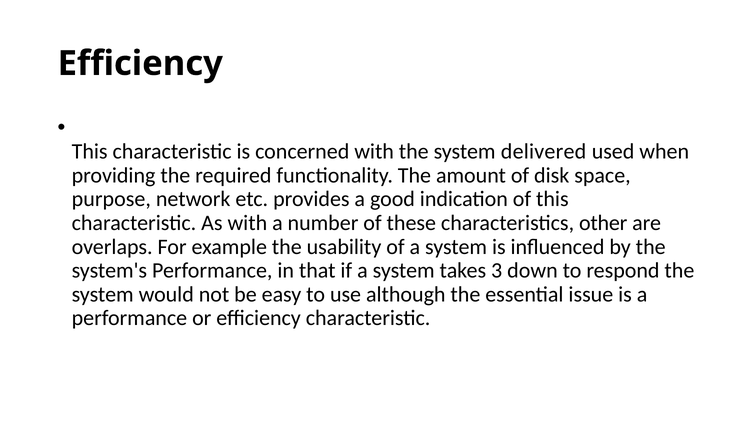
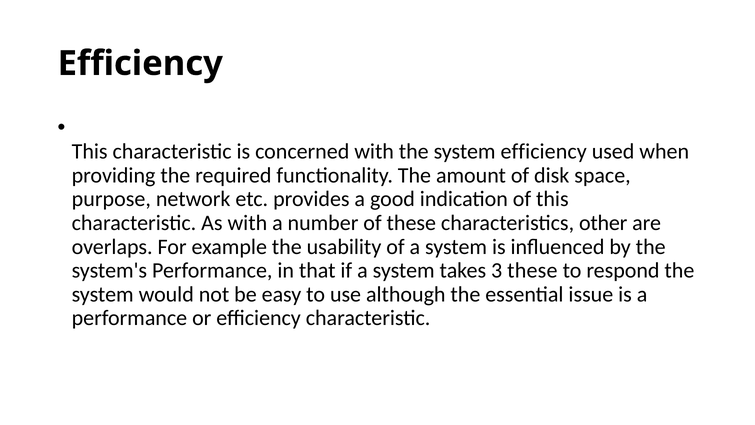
system delivered: delivered -> efficiency
3 down: down -> these
